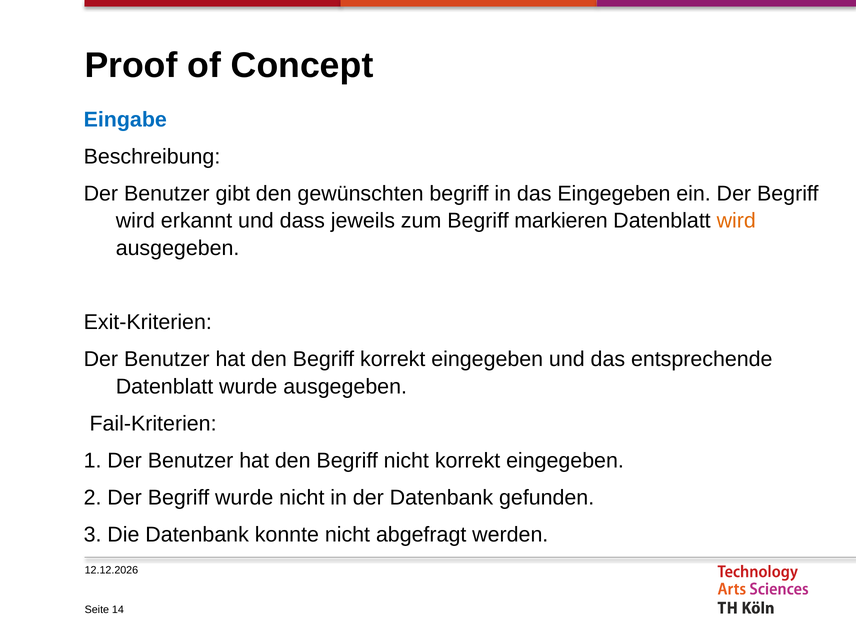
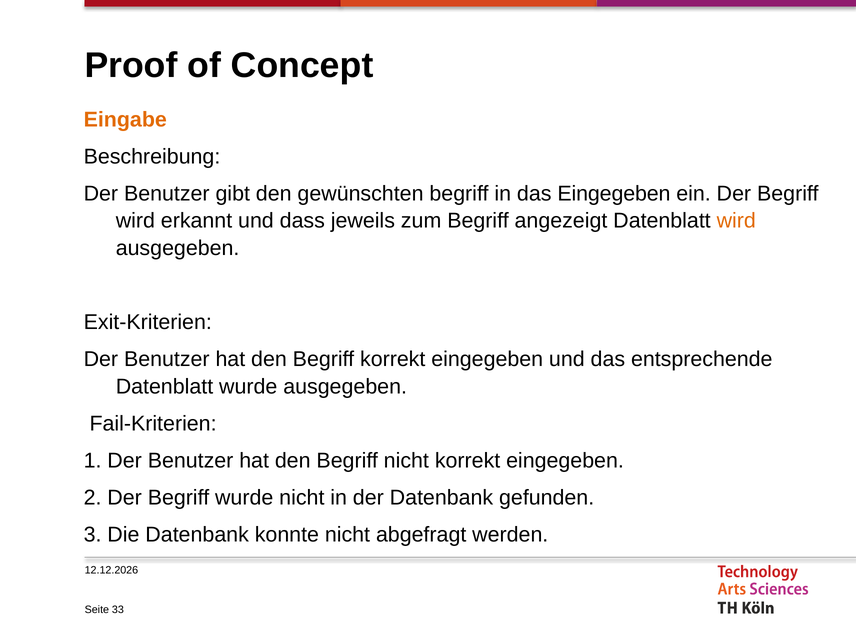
Eingabe colour: blue -> orange
markieren: markieren -> angezeigt
14: 14 -> 33
